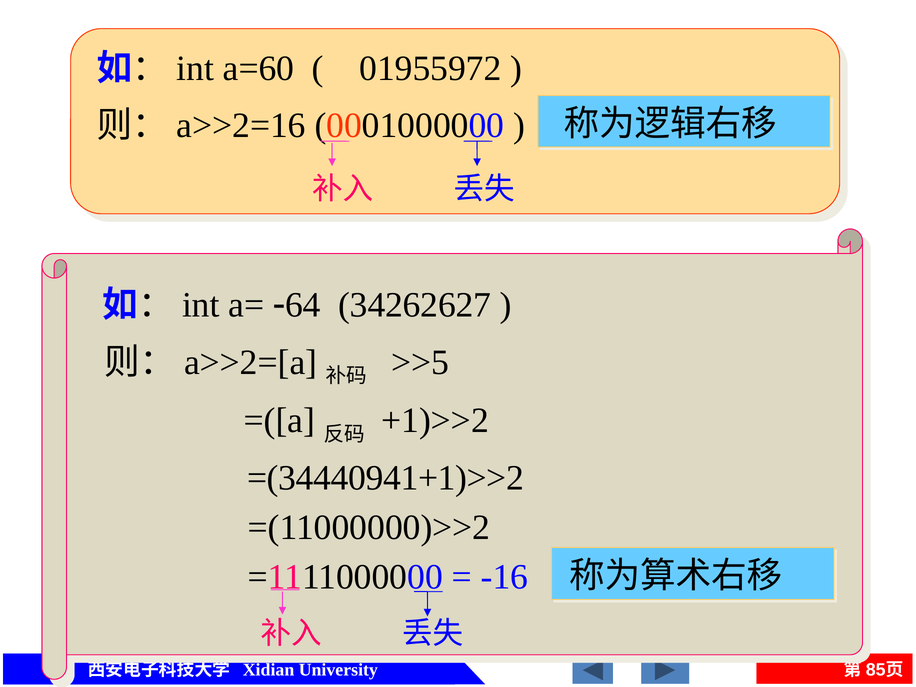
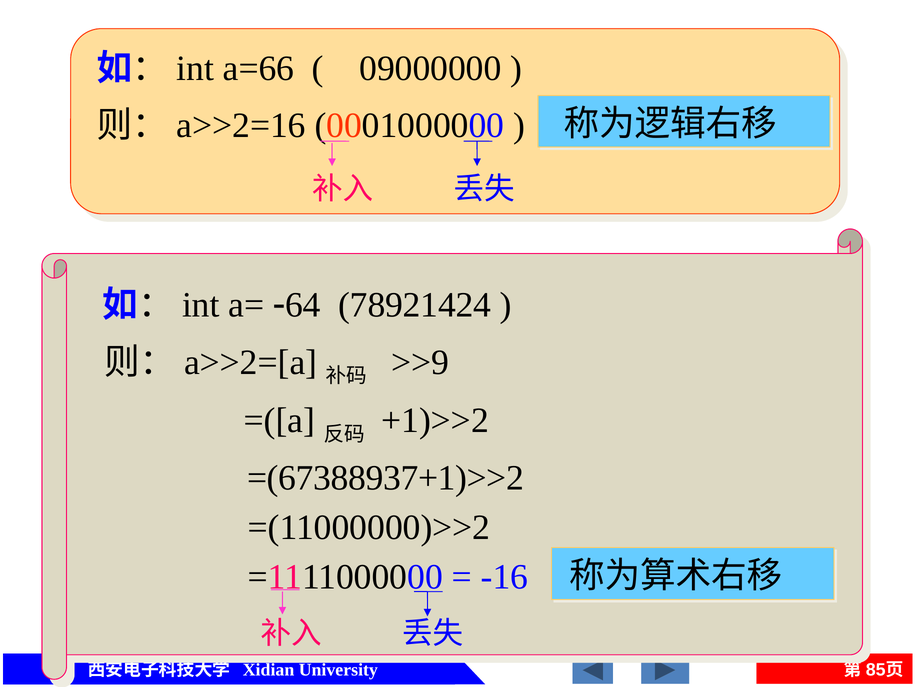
a=60: a=60 -> a=66
01955972: 01955972 -> 09000000
34262627: 34262627 -> 78921424
>>5: >>5 -> >>9
=(34440941+1)>>2: =(34440941+1)>>2 -> =(67388937+1)>>2
